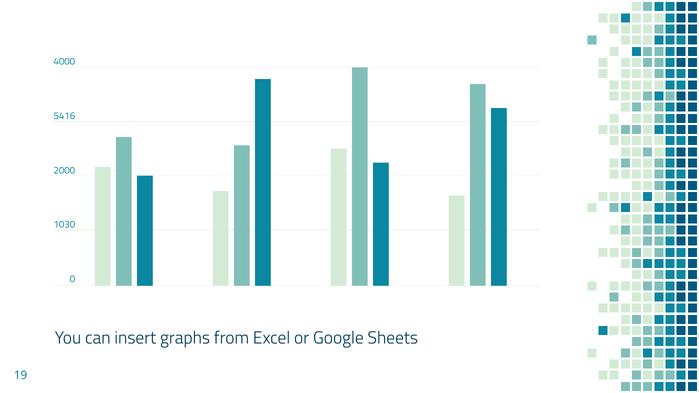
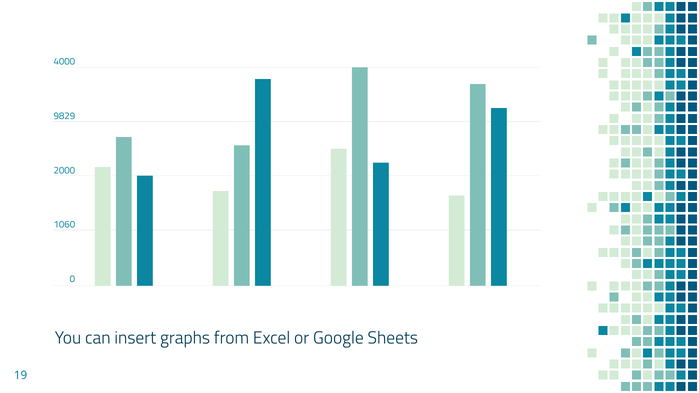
5416: 5416 -> 9829
1030: 1030 -> 1060
